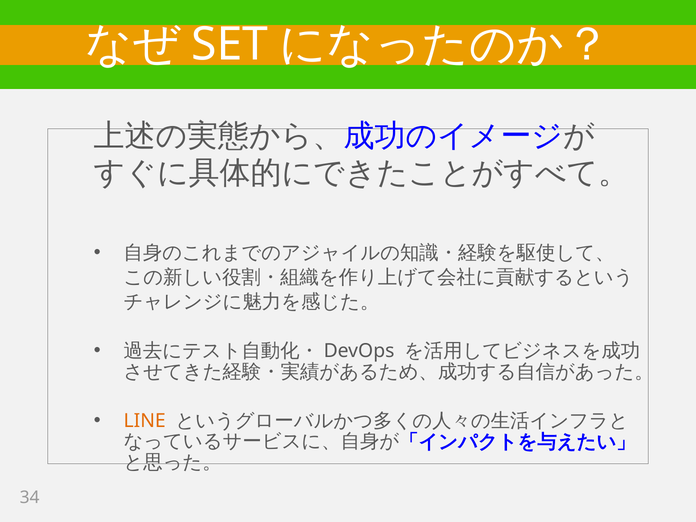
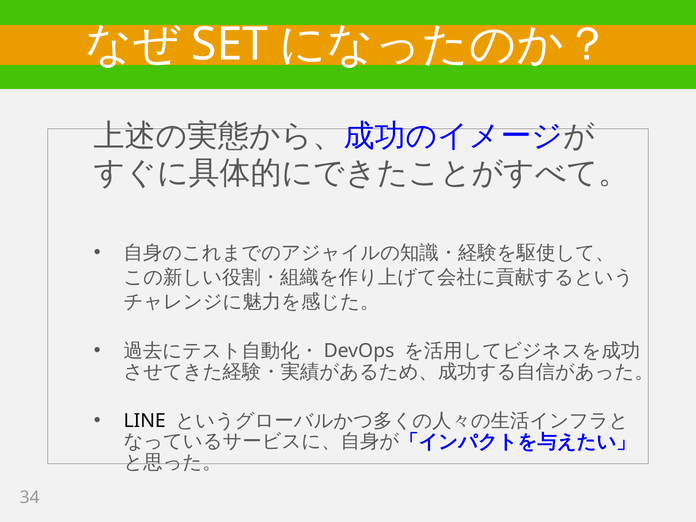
LINE colour: orange -> black
